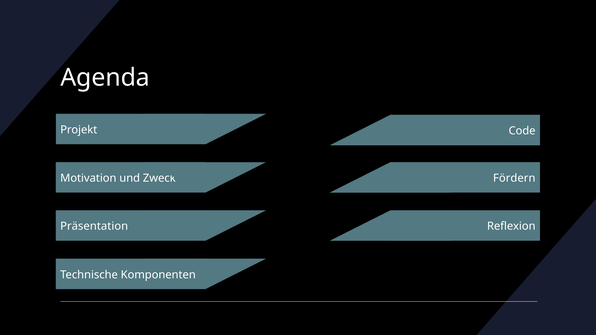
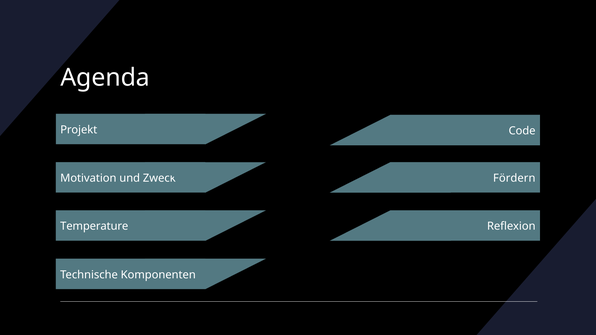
Präsentation: Präsentation -> Temperature
